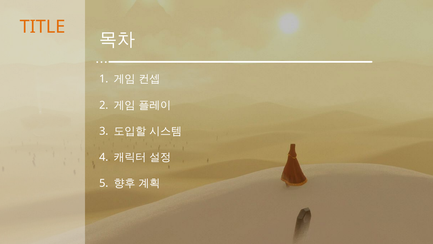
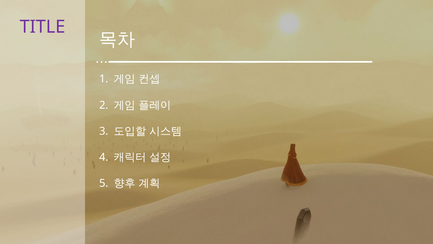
TITLE colour: orange -> purple
